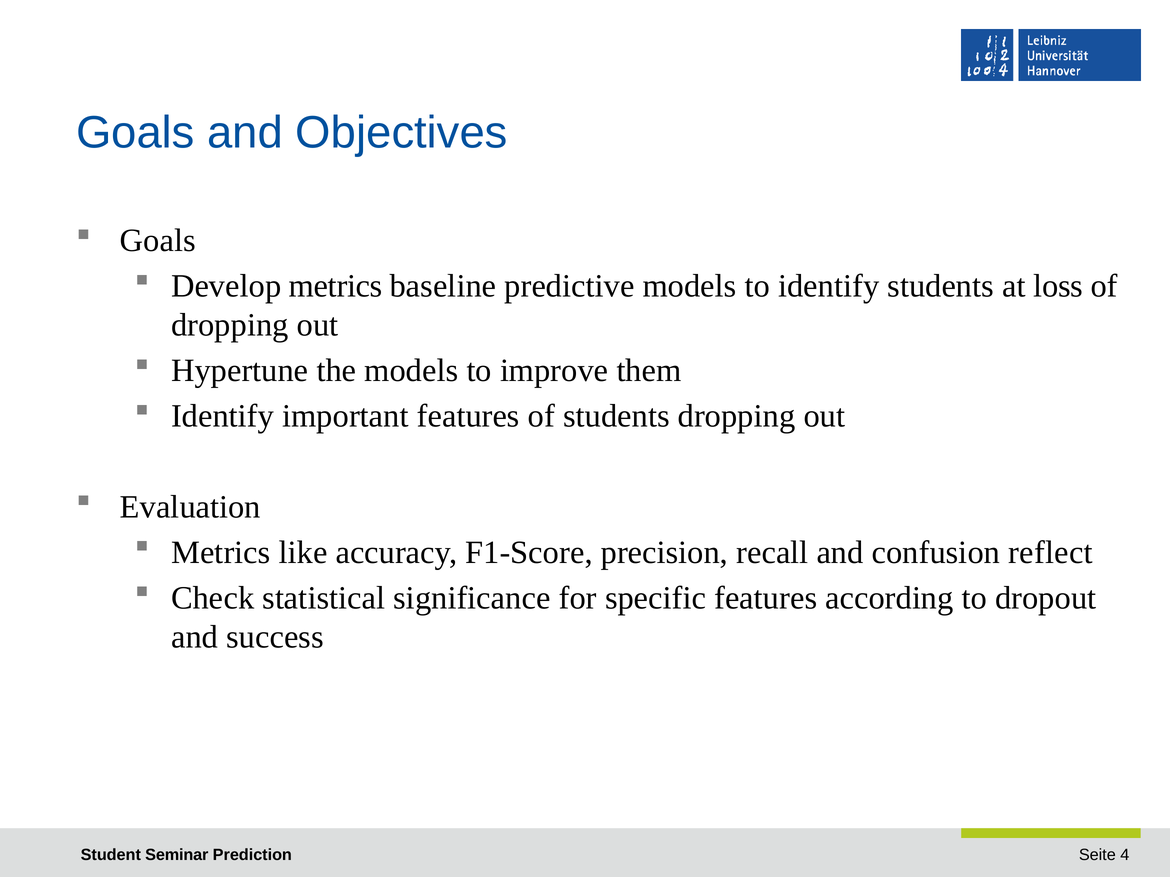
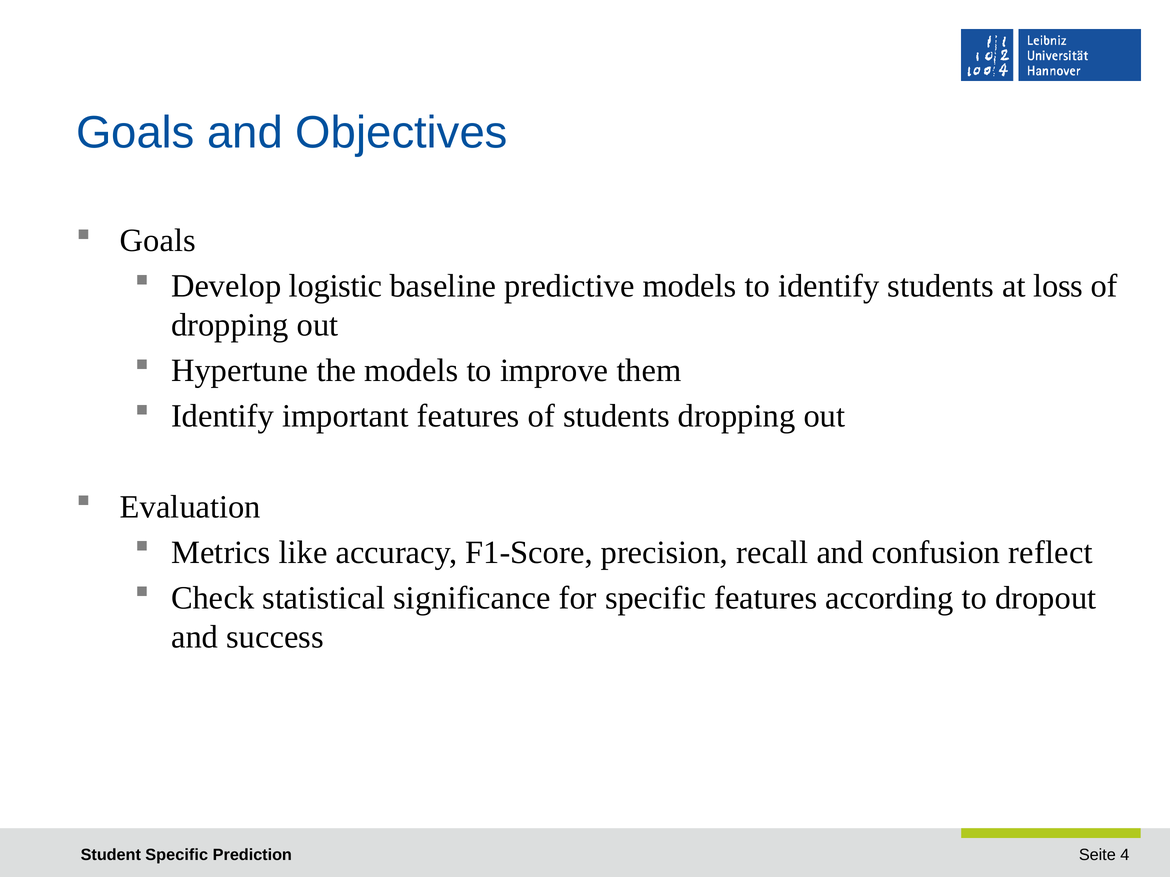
Develop metrics: metrics -> logistic
Student Seminar: Seminar -> Specific
